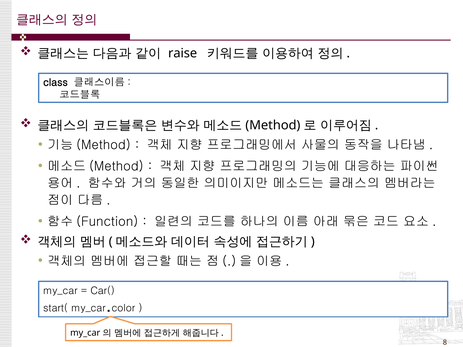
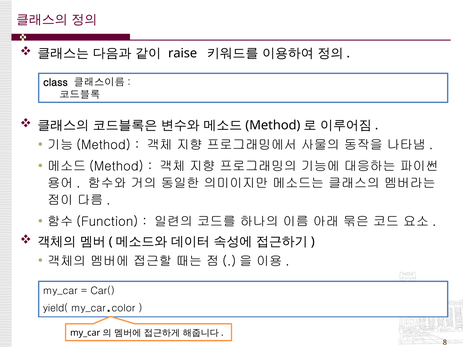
start(: start( -> yield(
